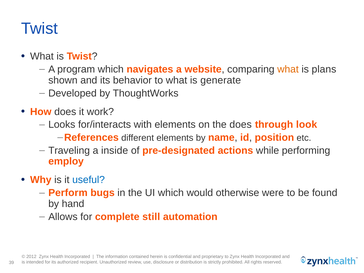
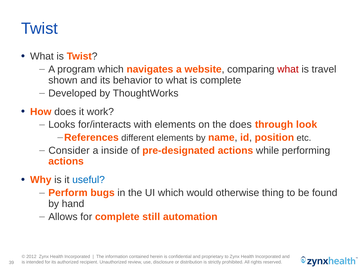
what at (288, 69) colour: orange -> red
plans: plans -> travel
is generate: generate -> complete
Traveling: Traveling -> Consider
employ at (66, 161): employ -> actions
were: were -> thing
